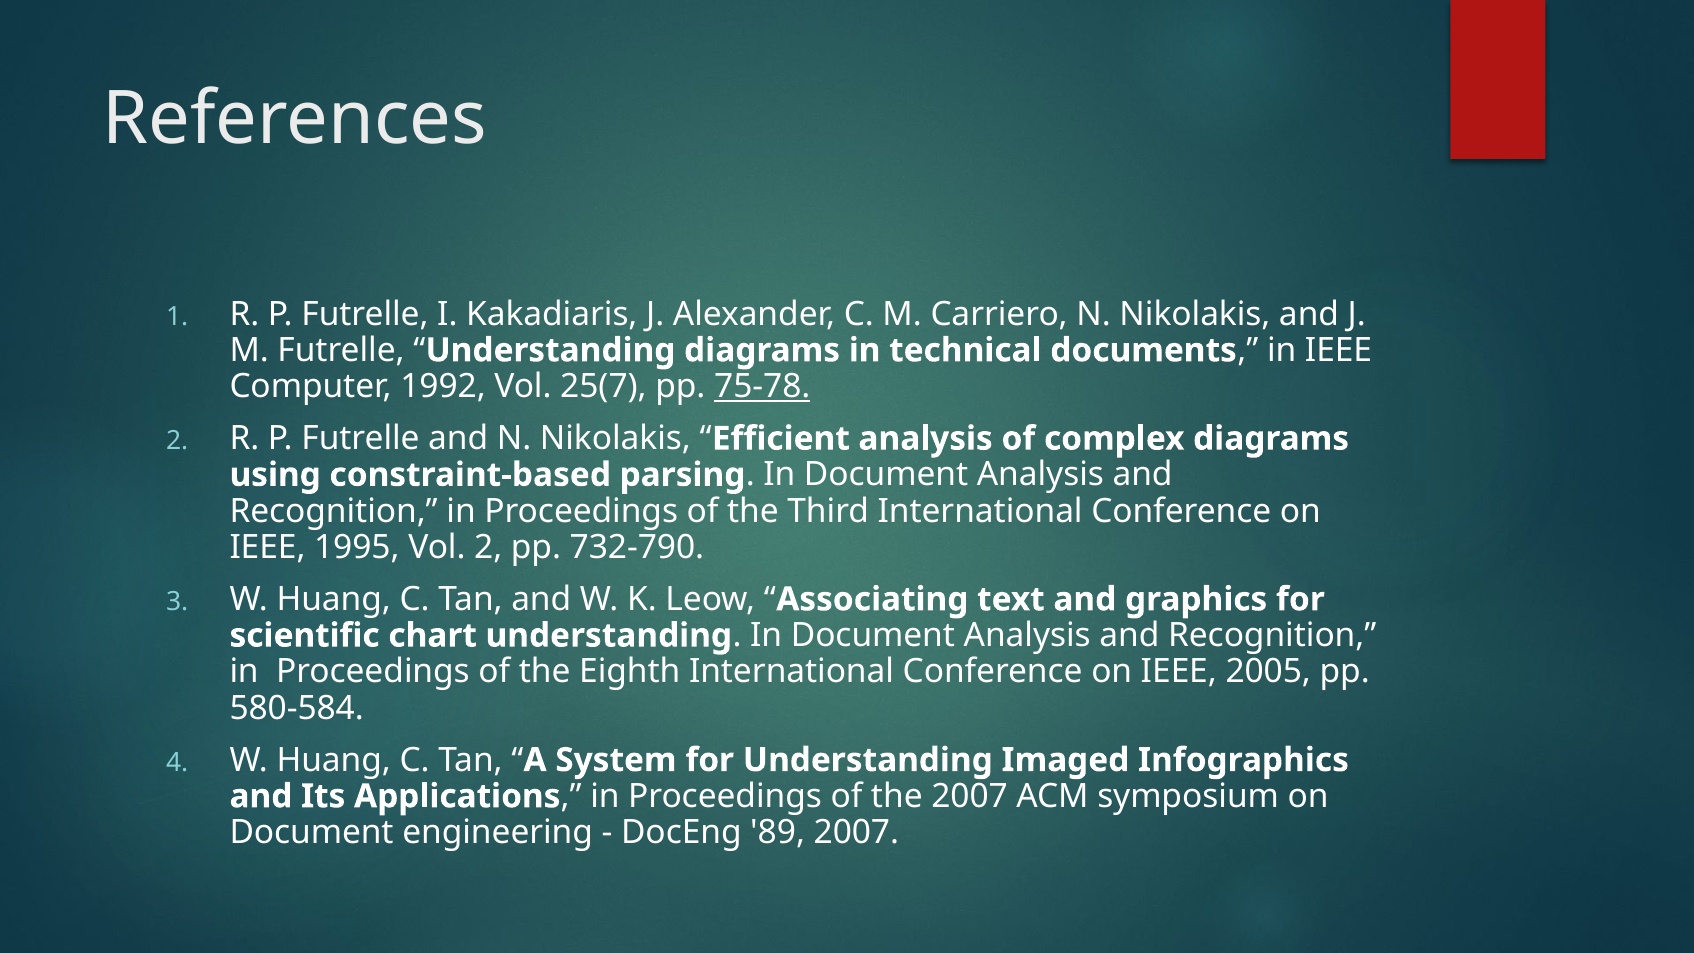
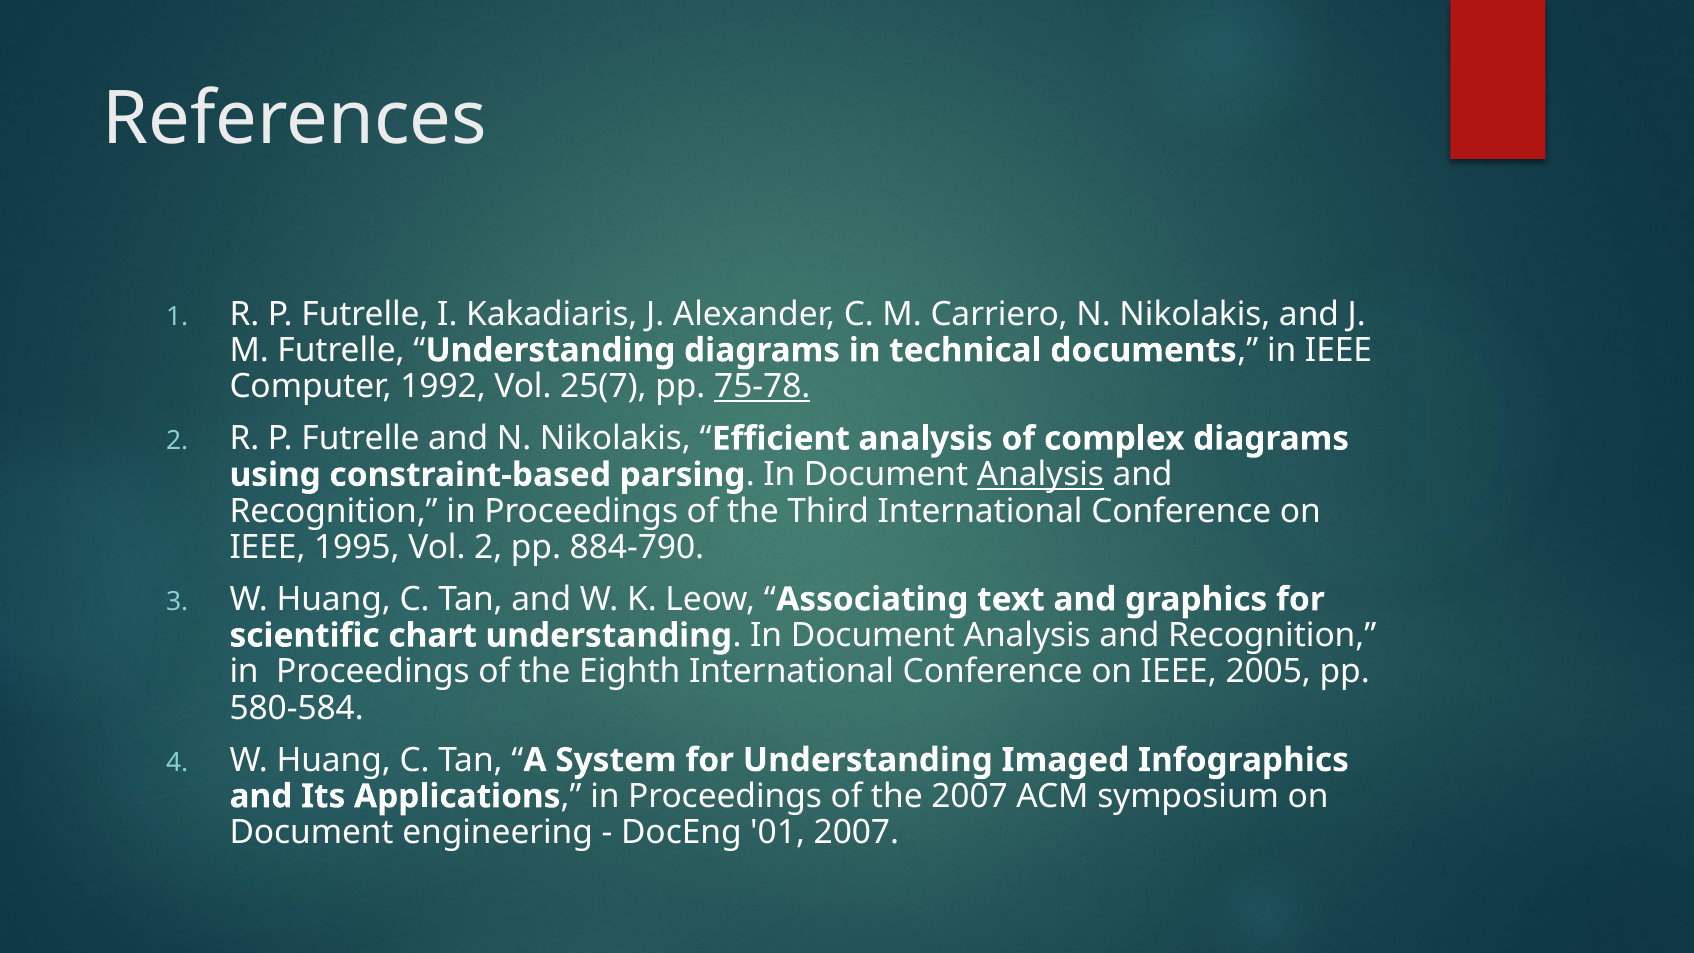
Analysis at (1040, 475) underline: none -> present
732-790: 732-790 -> 884-790
89: 89 -> 01
